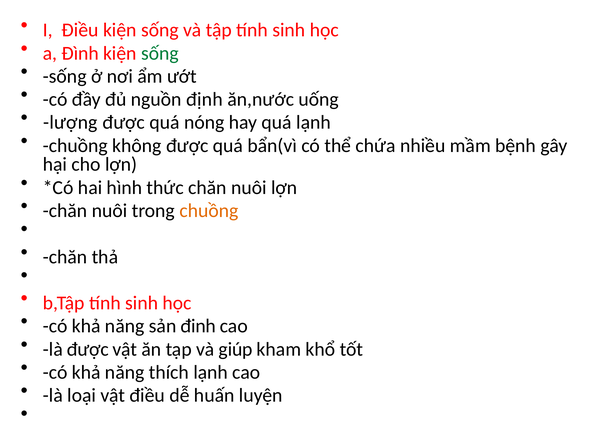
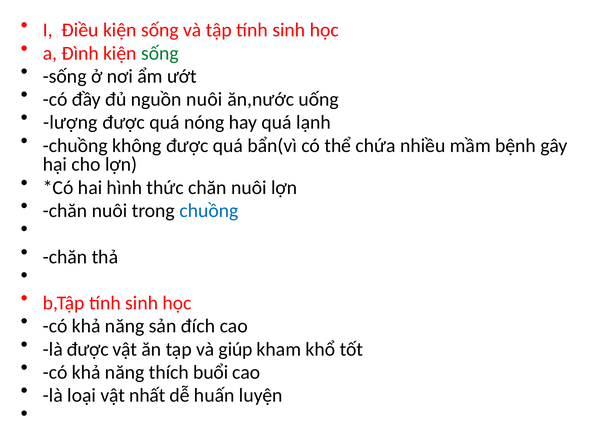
nguồn định: định -> nuôi
chuồng at (209, 211) colour: orange -> blue
đinh: đinh -> đích
thích lạnh: lạnh -> buổi
vật điều: điều -> nhất
